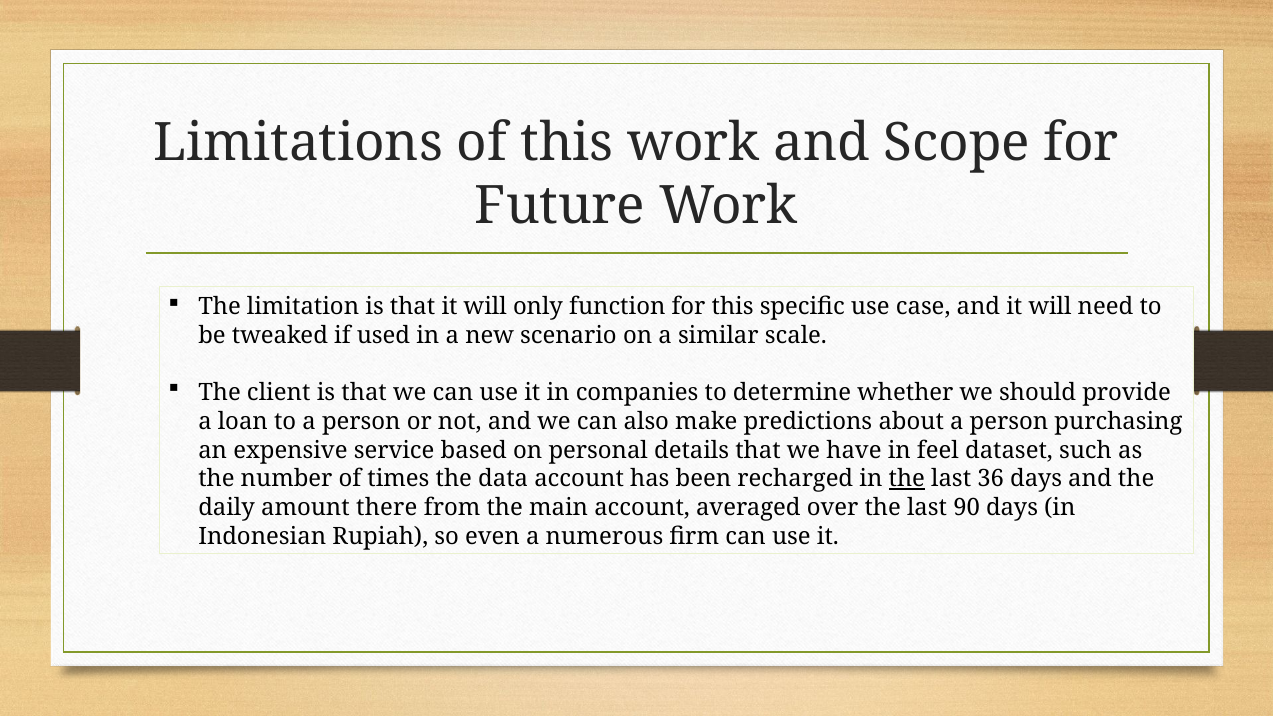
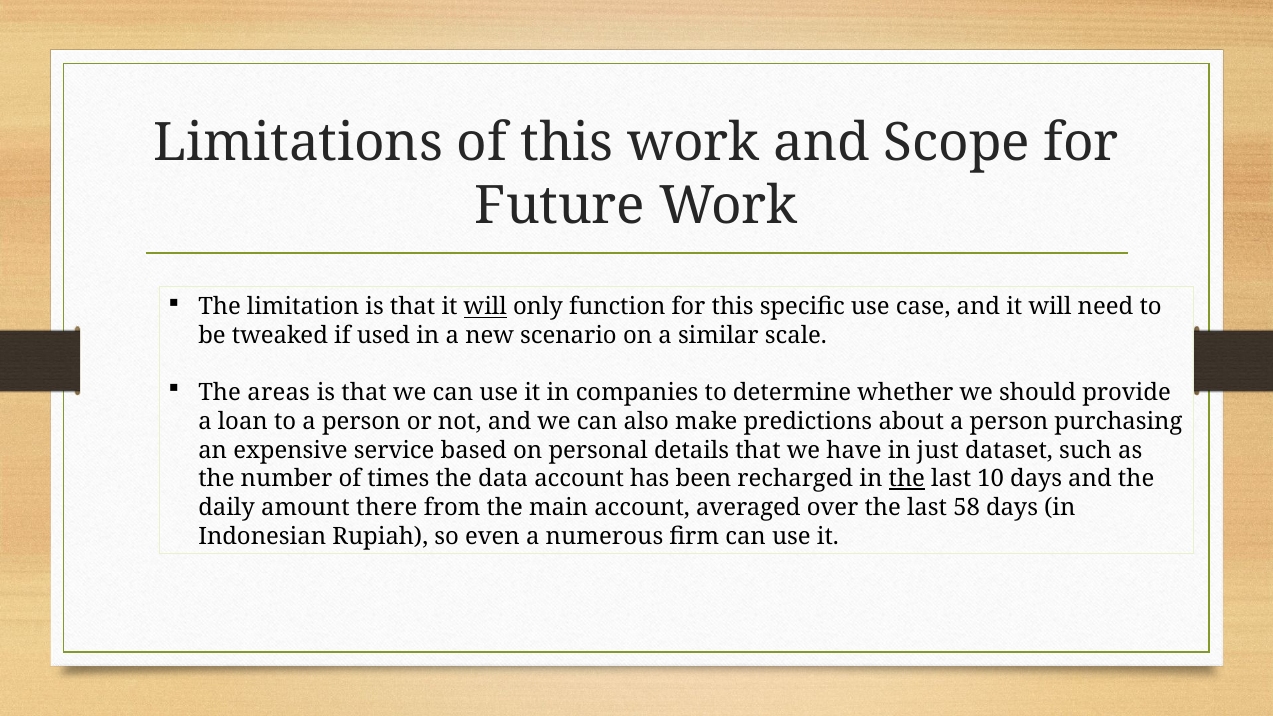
will at (485, 307) underline: none -> present
client: client -> areas
feel: feel -> just
36: 36 -> 10
90: 90 -> 58
